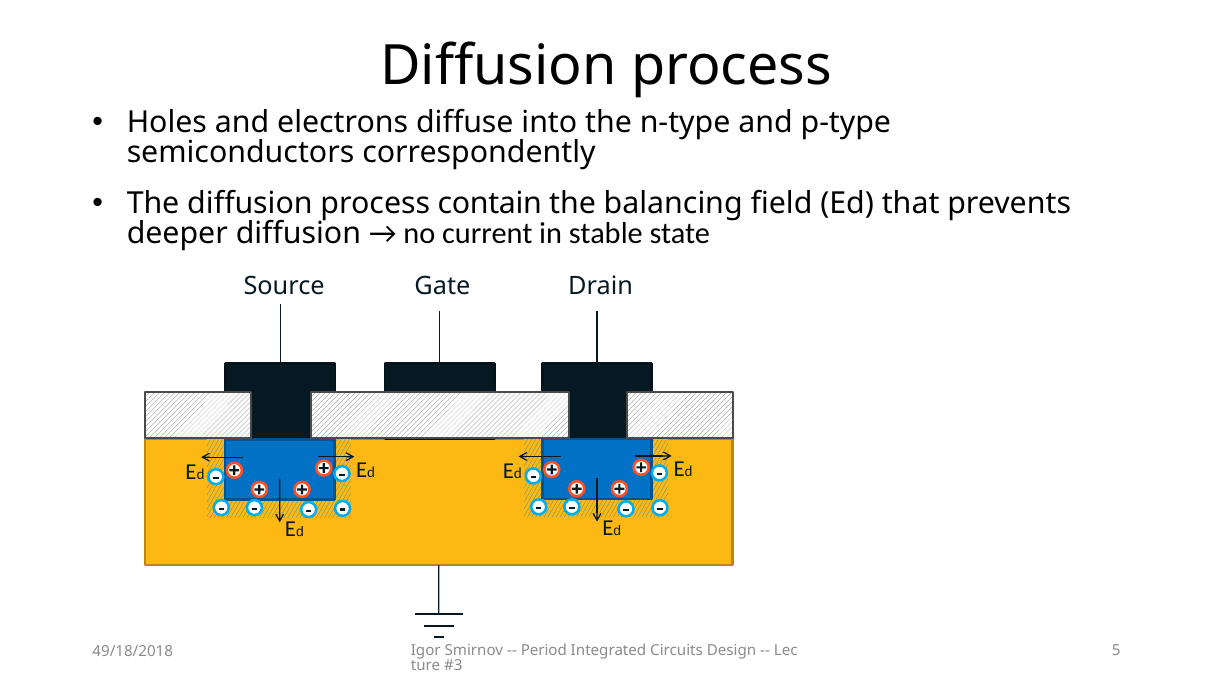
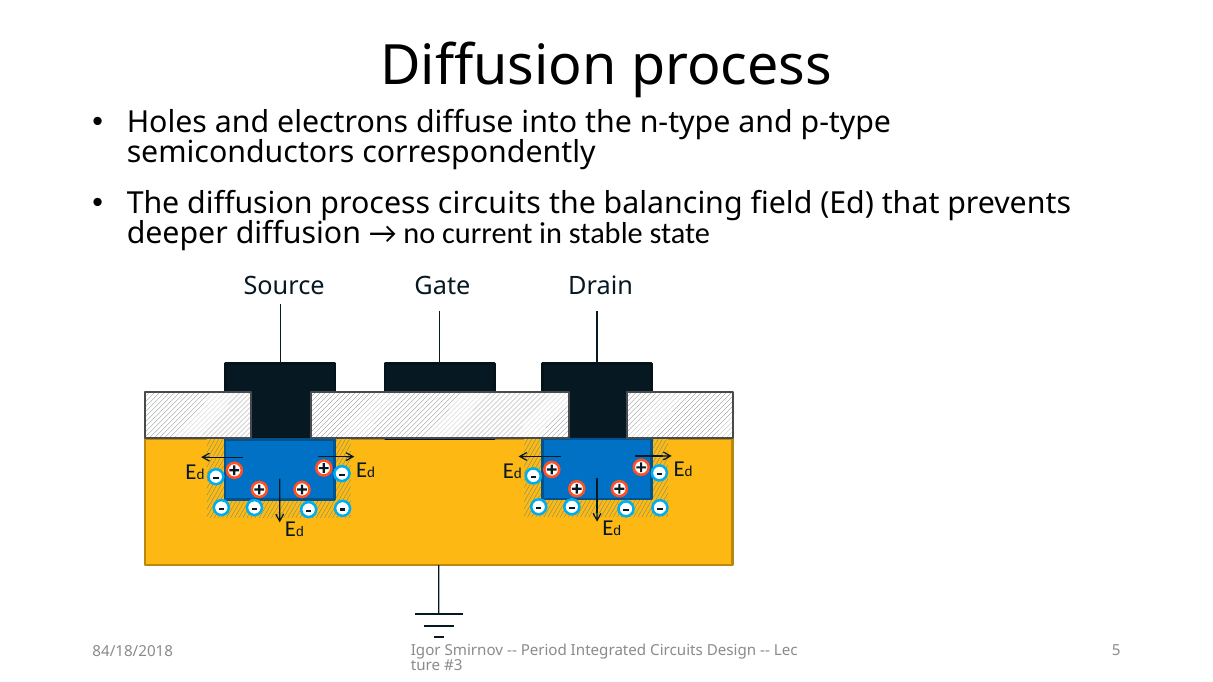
process contain: contain -> circuits
49/18/2018: 49/18/2018 -> 84/18/2018
